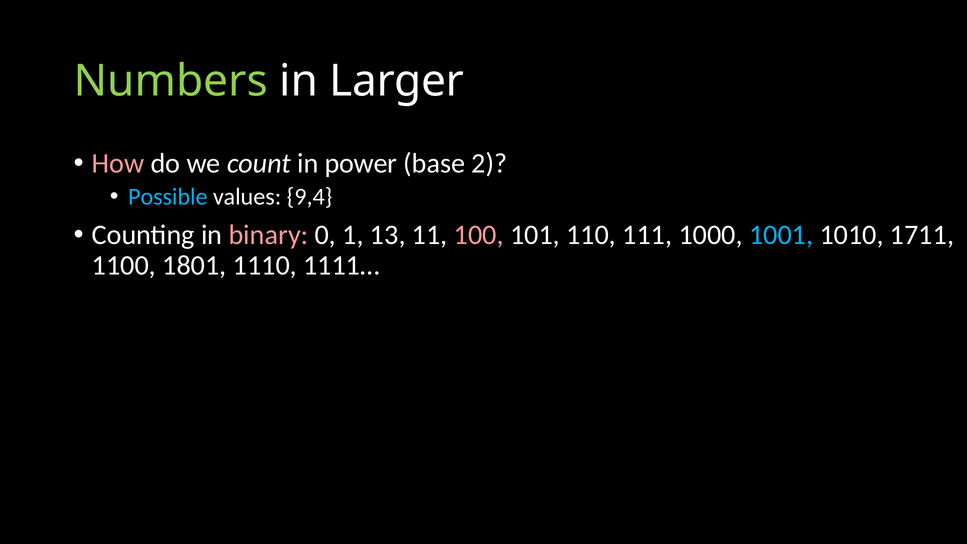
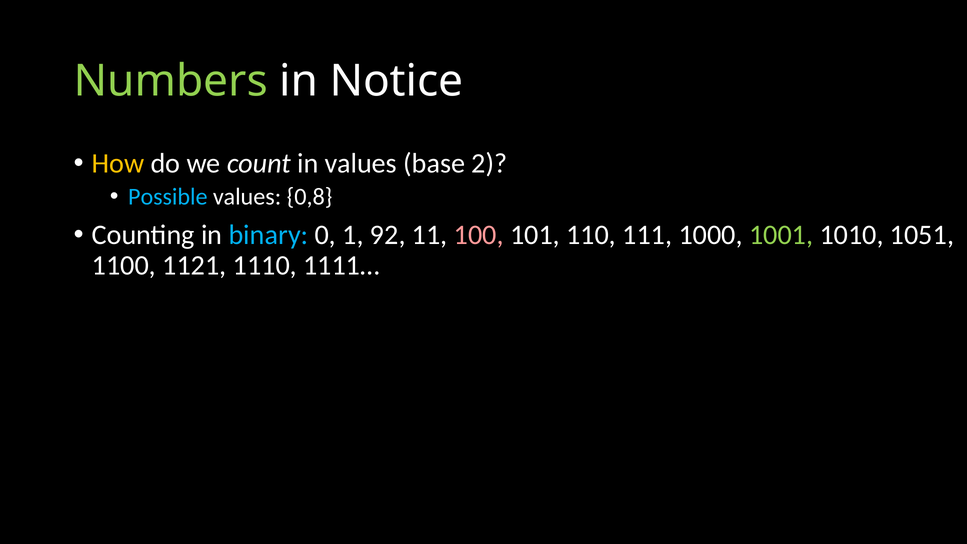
Larger: Larger -> Notice
How colour: pink -> yellow
in power: power -> values
9,4: 9,4 -> 0,8
binary colour: pink -> light blue
13: 13 -> 92
1001 colour: light blue -> light green
1711: 1711 -> 1051
1801: 1801 -> 1121
